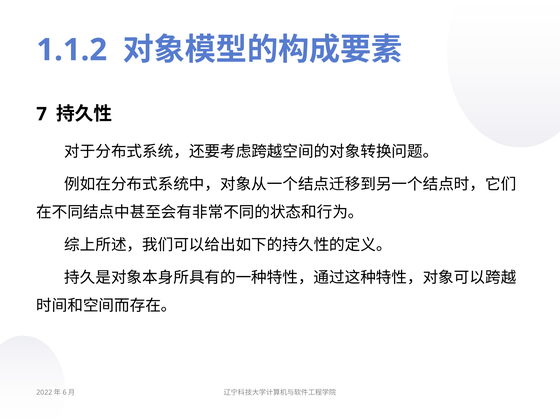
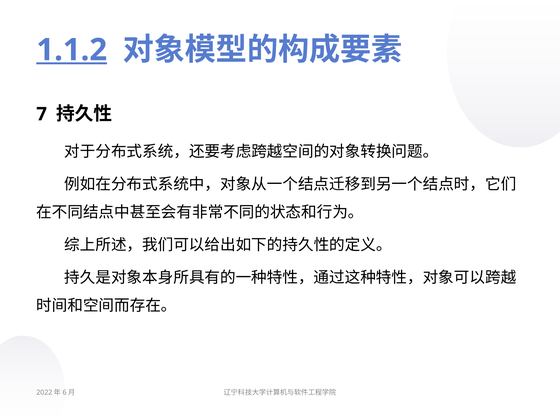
1.1.2 underline: none -> present
